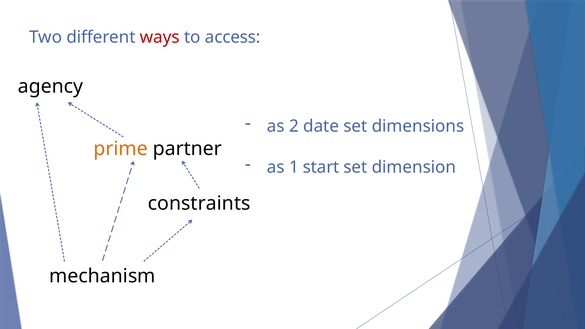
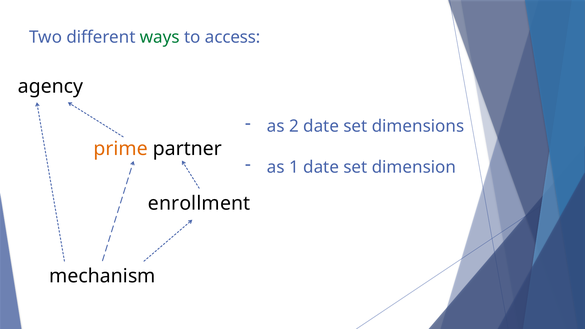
ways colour: red -> green
1 start: start -> date
constraints: constraints -> enrollment
